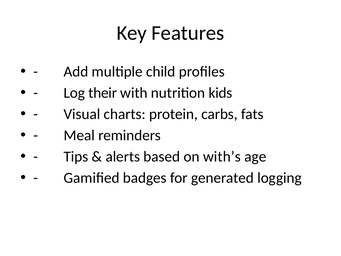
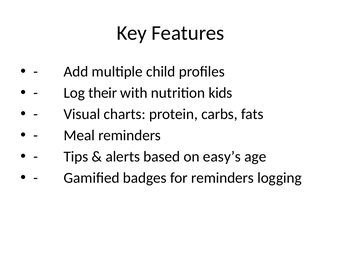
with’s: with’s -> easy’s
for generated: generated -> reminders
